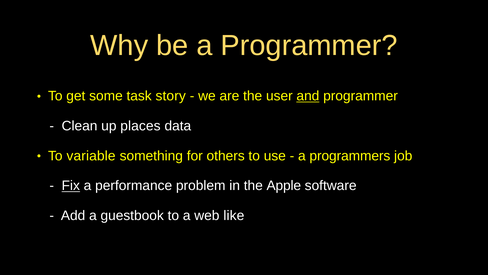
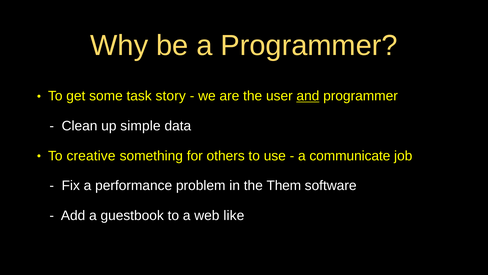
places: places -> simple
variable: variable -> creative
programmers: programmers -> communicate
Fix underline: present -> none
Apple: Apple -> Them
